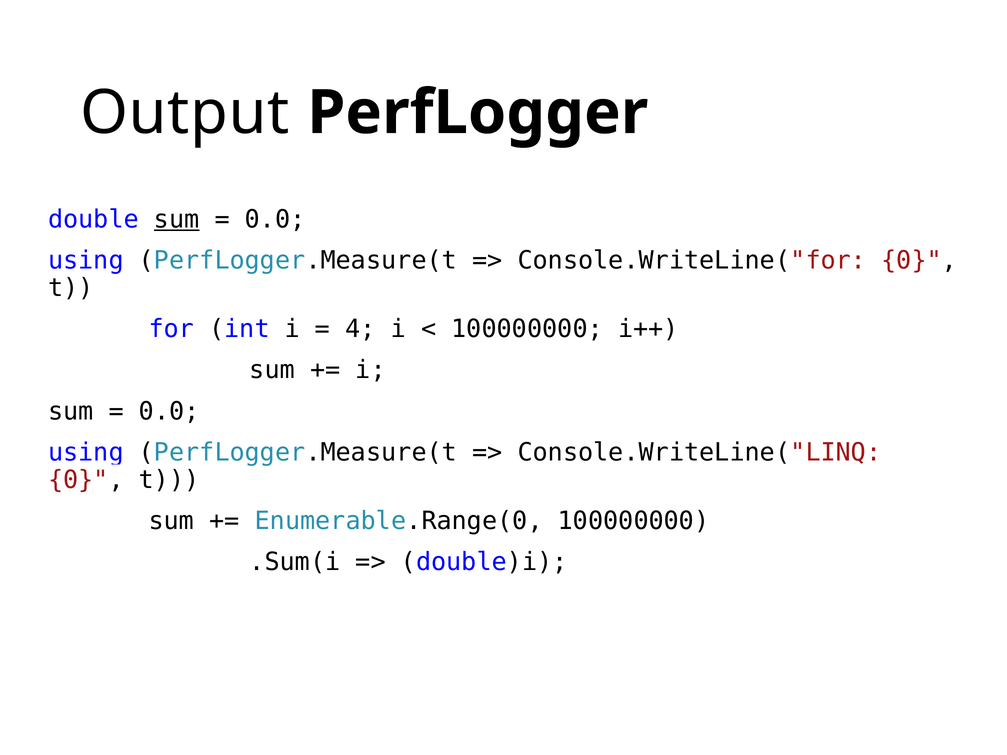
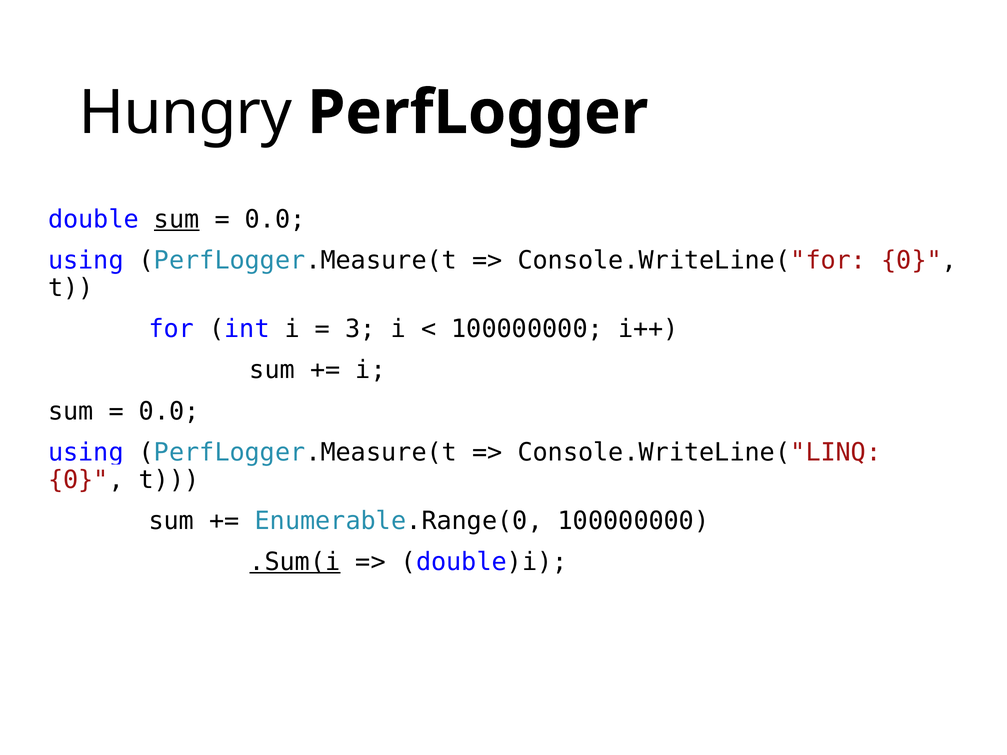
Output: Output -> Hungry
4: 4 -> 3
.Sum(i underline: none -> present
